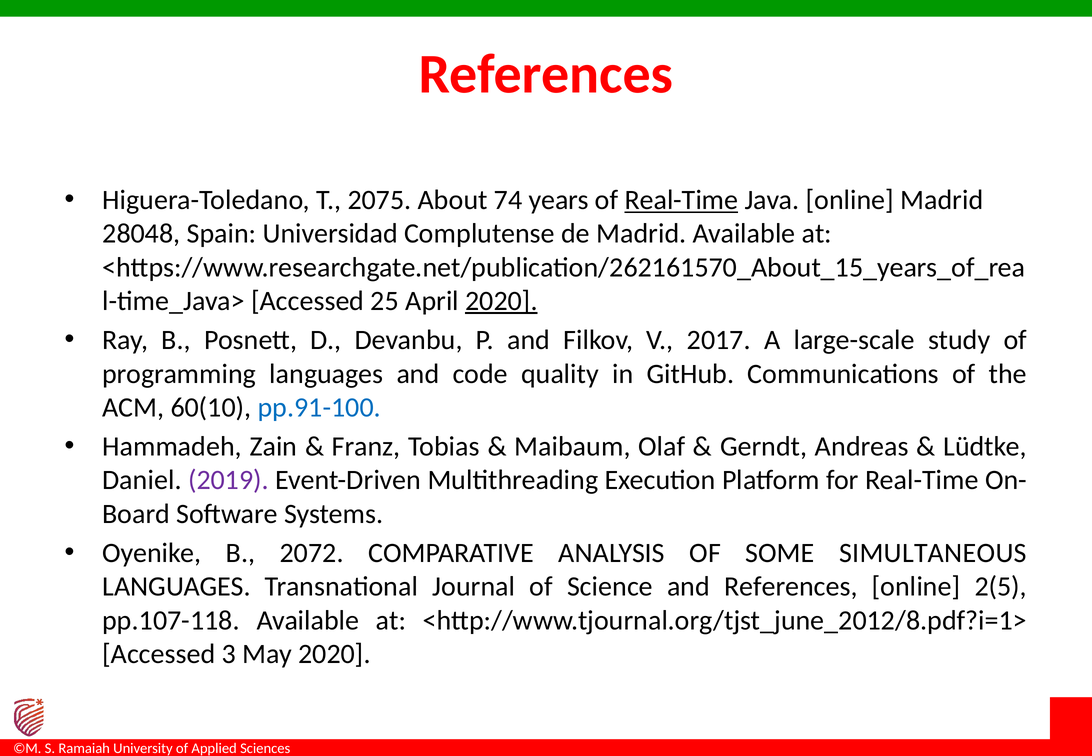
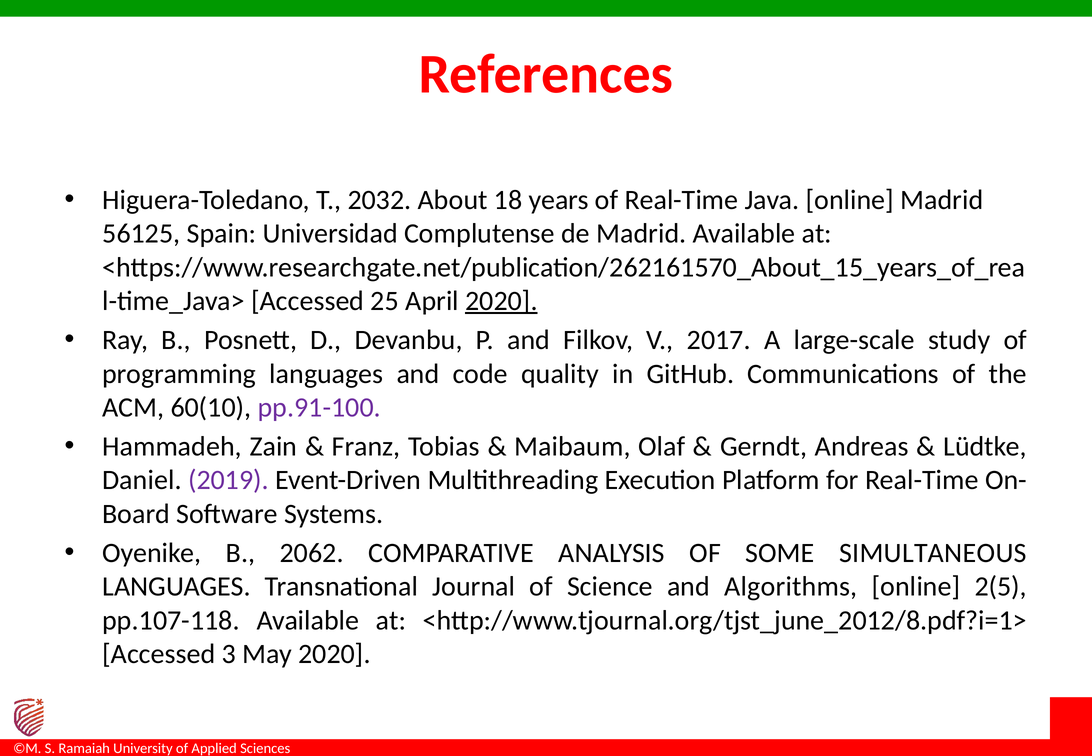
2075: 2075 -> 2032
74: 74 -> 18
Real-Time at (681, 200) underline: present -> none
28048: 28048 -> 56125
pp.91-100 colour: blue -> purple
2072: 2072 -> 2062
and References: References -> Algorithms
